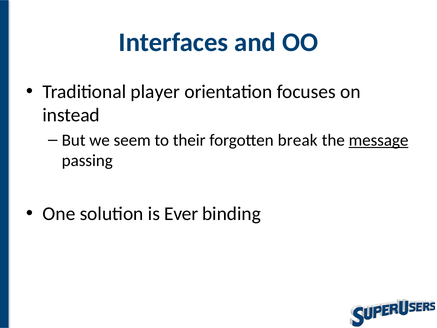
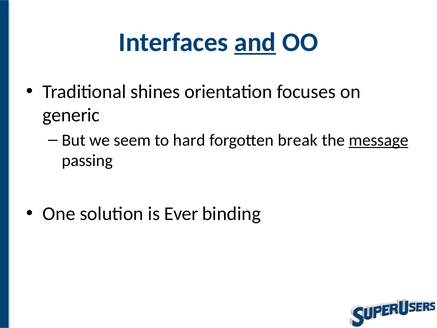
and underline: none -> present
player: player -> shines
instead: instead -> generic
their: their -> hard
